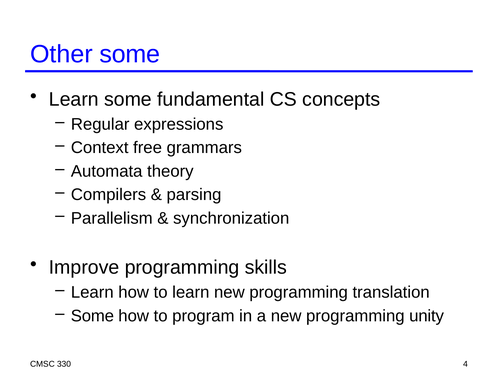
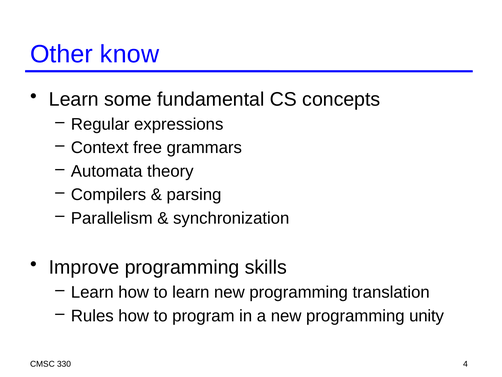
Other some: some -> know
Some at (92, 315): Some -> Rules
